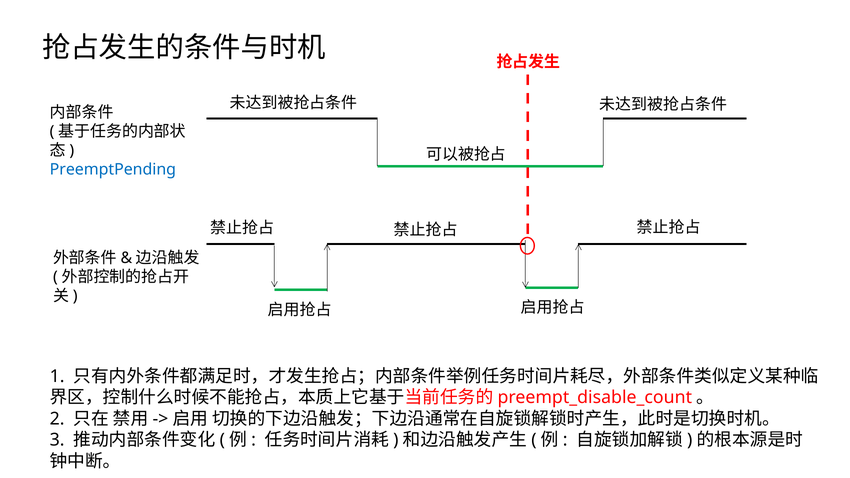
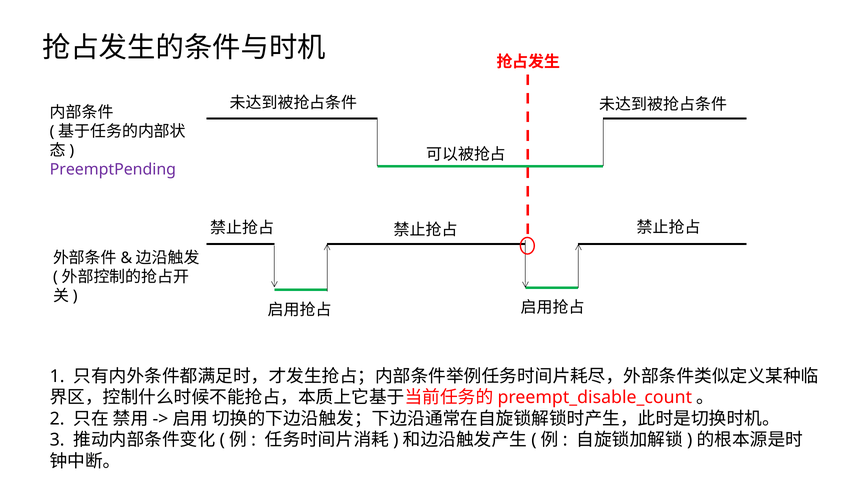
PreemptPending colour: blue -> purple
